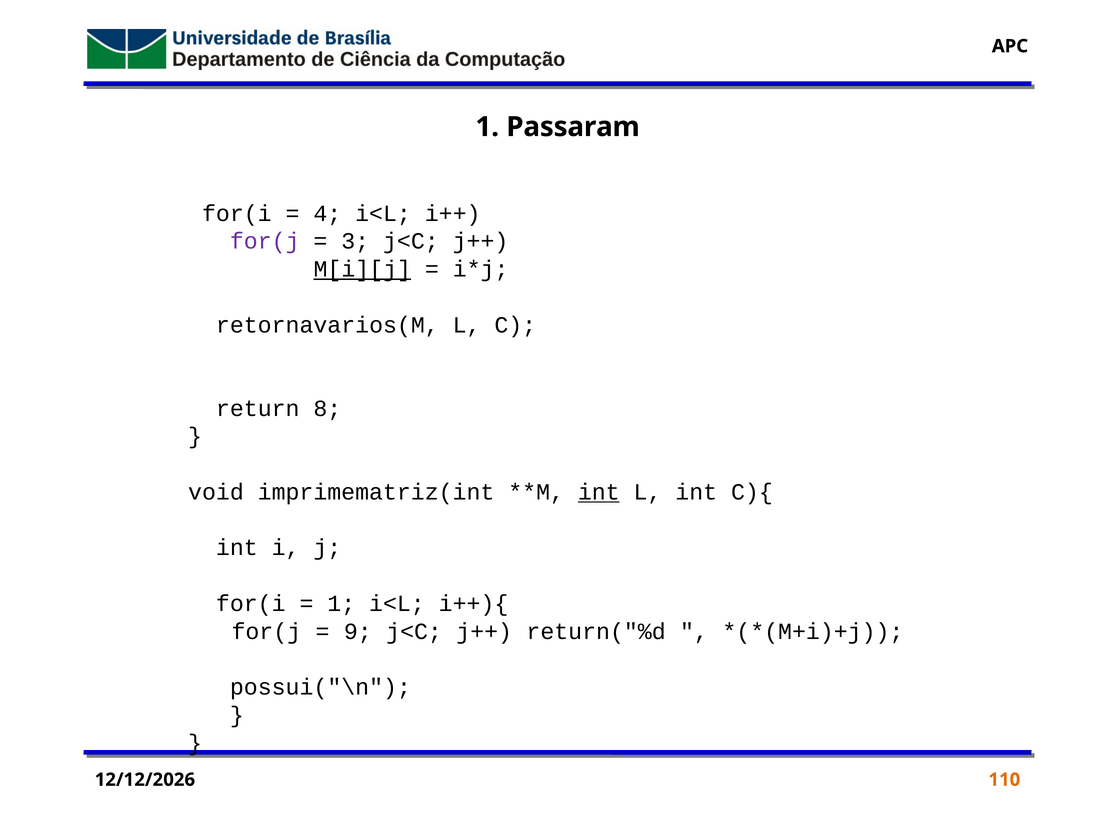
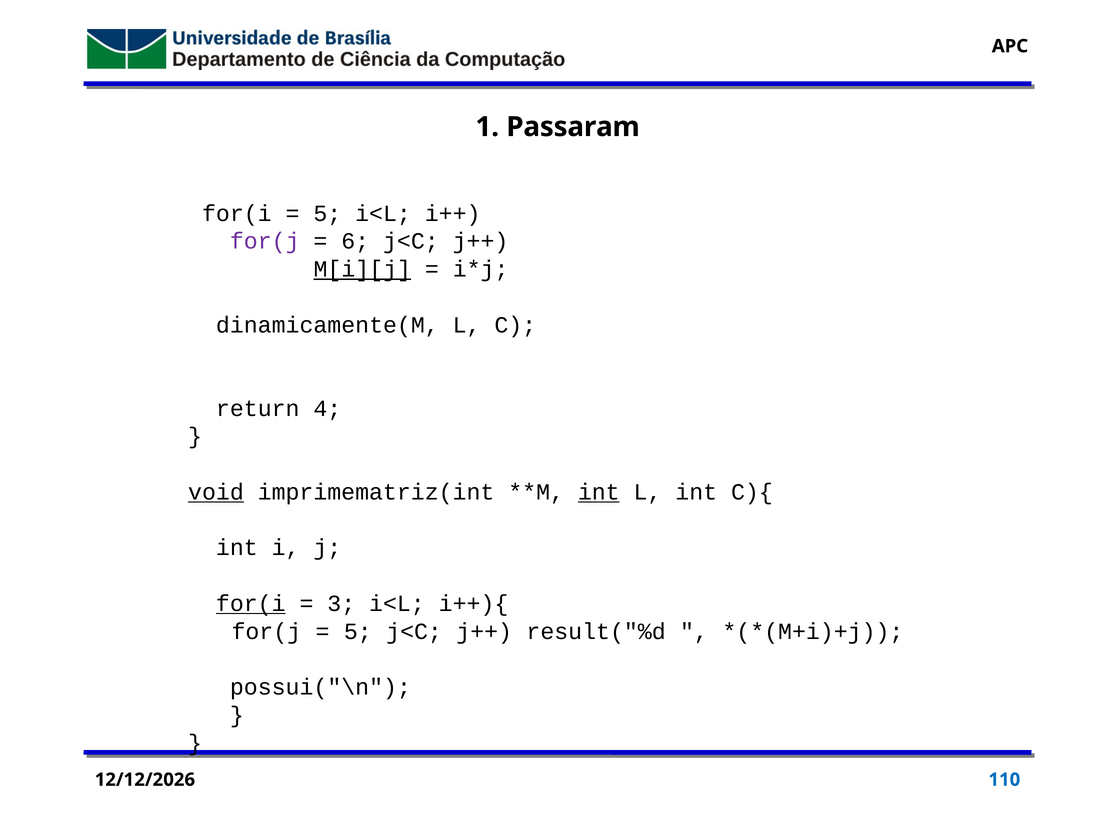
4 at (327, 213): 4 -> 5
3: 3 -> 6
retornavarios(M: retornavarios(M -> dinamicamente(M
8: 8 -> 4
void underline: none -> present
for(i at (251, 604) underline: none -> present
1 at (341, 604): 1 -> 3
9 at (358, 632): 9 -> 5
return("%d: return("%d -> result("%d
110 colour: orange -> blue
